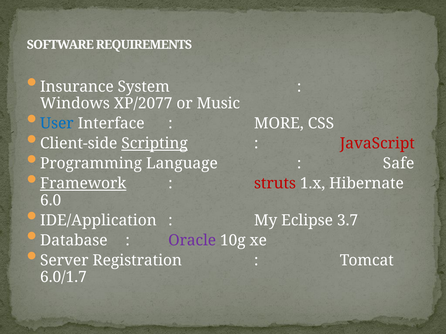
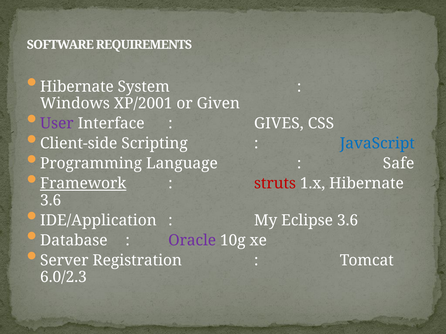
Insurance at (77, 87): Insurance -> Hibernate
XP/2077: XP/2077 -> XP/2001
Music: Music -> Given
User colour: blue -> purple
MORE: MORE -> GIVES
Scripting underline: present -> none
JavaScript colour: red -> blue
6.0 at (51, 201): 6.0 -> 3.6
Eclipse 3.7: 3.7 -> 3.6
6.0/1.7: 6.0/1.7 -> 6.0/2.3
